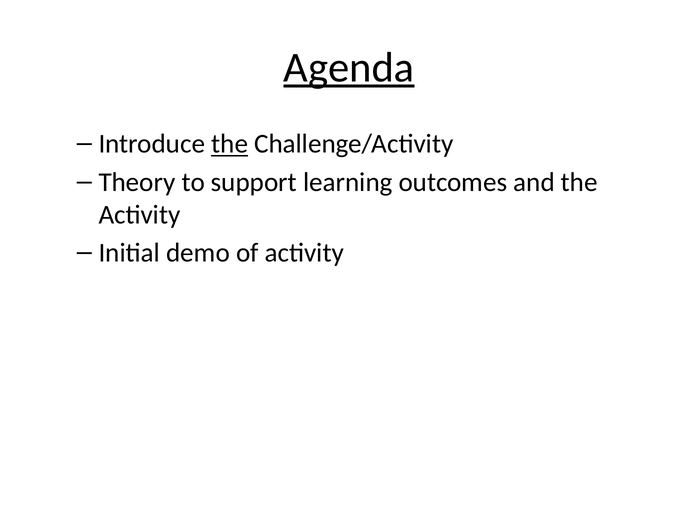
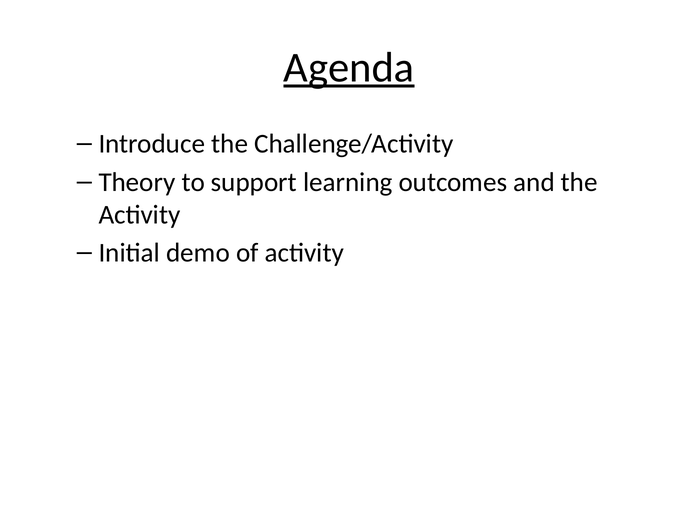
the at (230, 144) underline: present -> none
